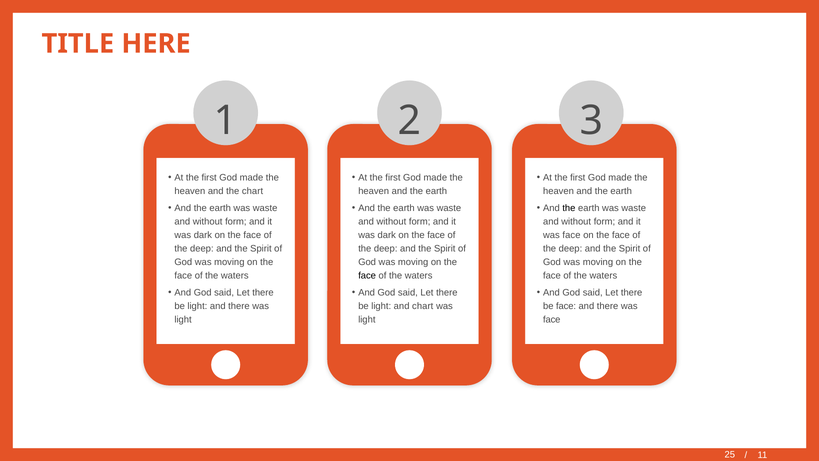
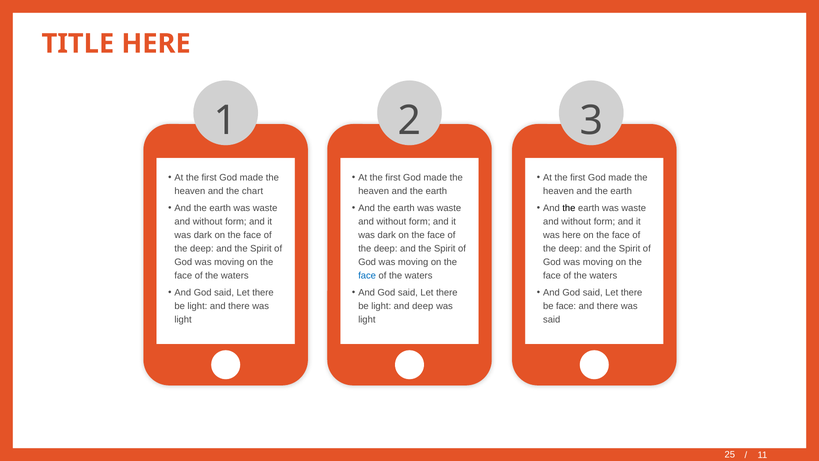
face at (571, 235): face -> here
face at (367, 276) colour: black -> blue
and chart: chart -> deep
face at (552, 320): face -> said
